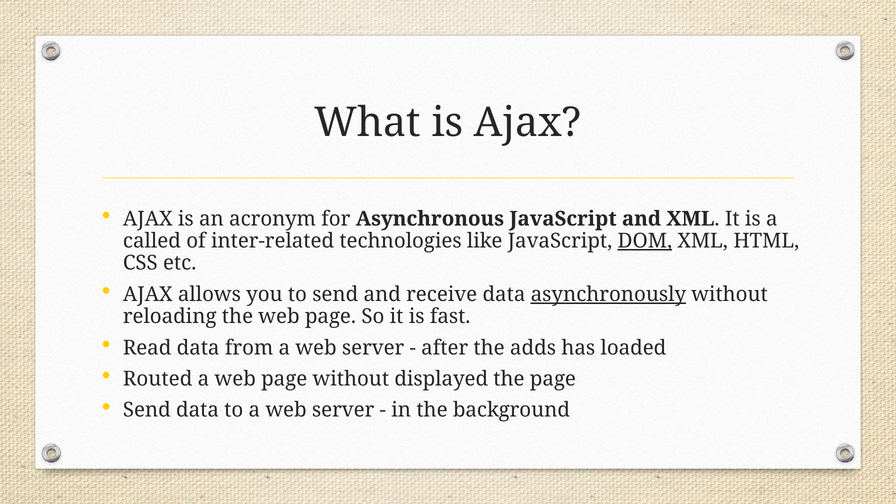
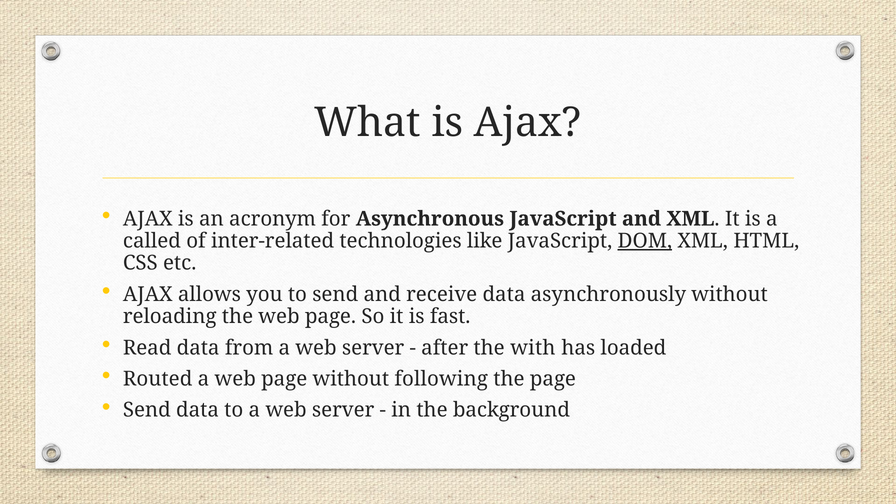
asynchronously underline: present -> none
adds: adds -> with
displayed: displayed -> following
